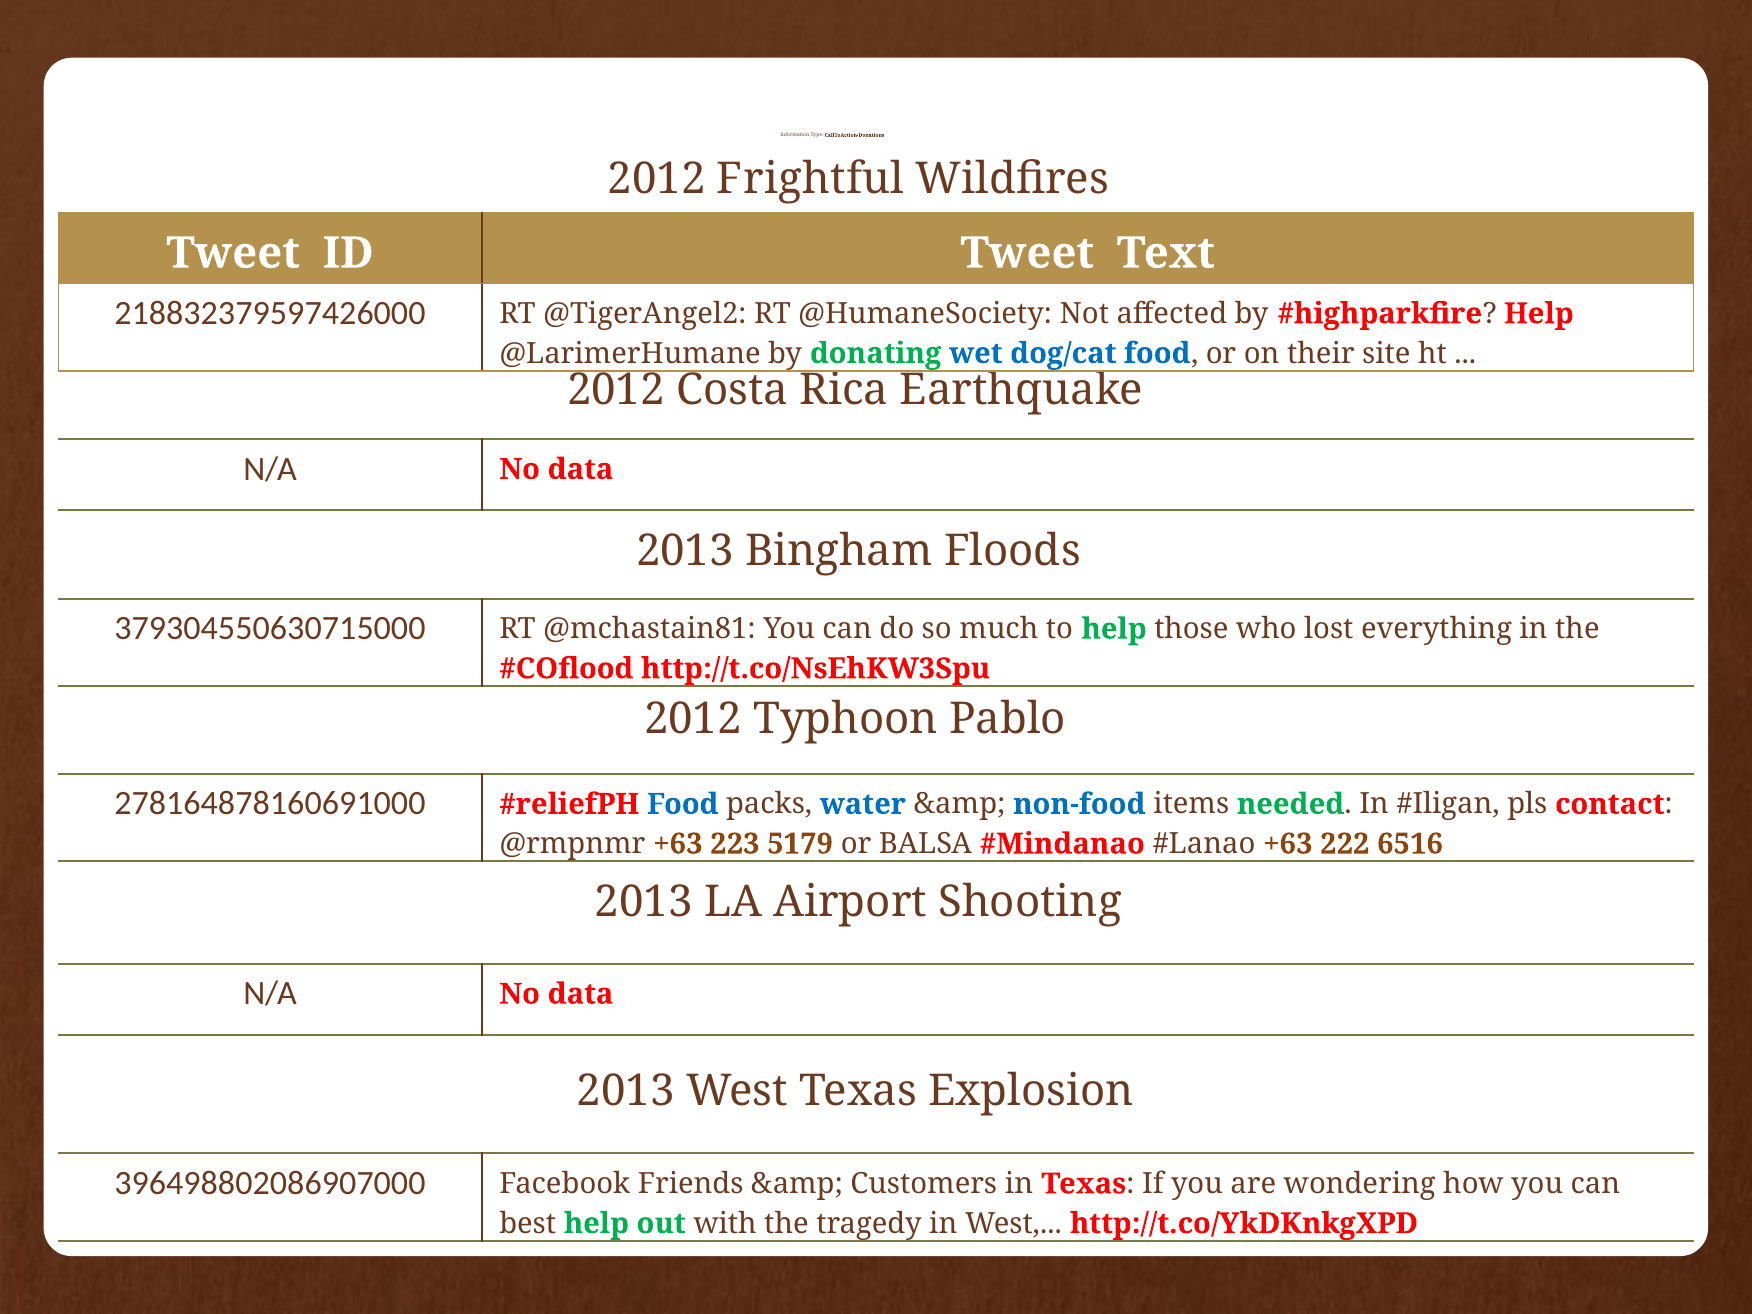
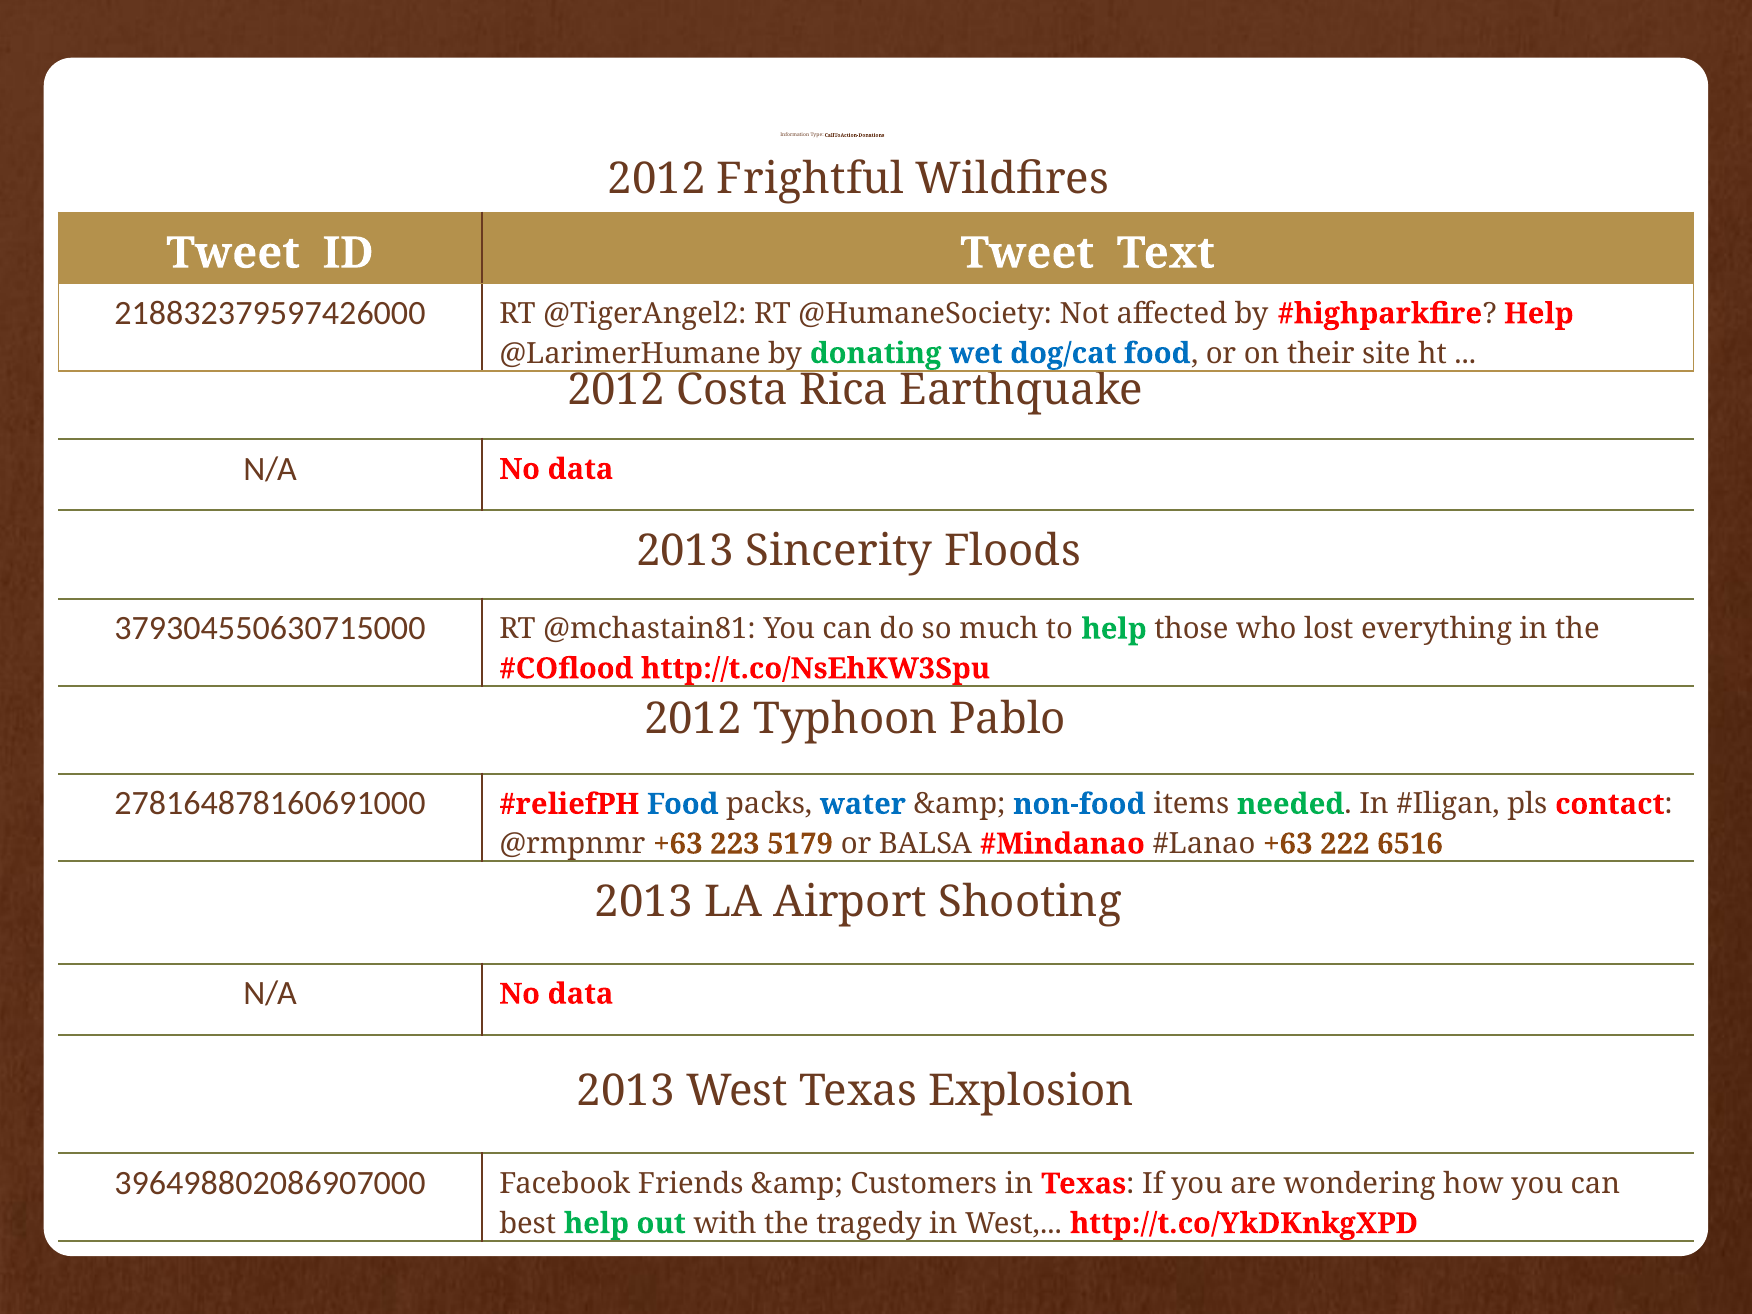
Bingham: Bingham -> Sincerity
